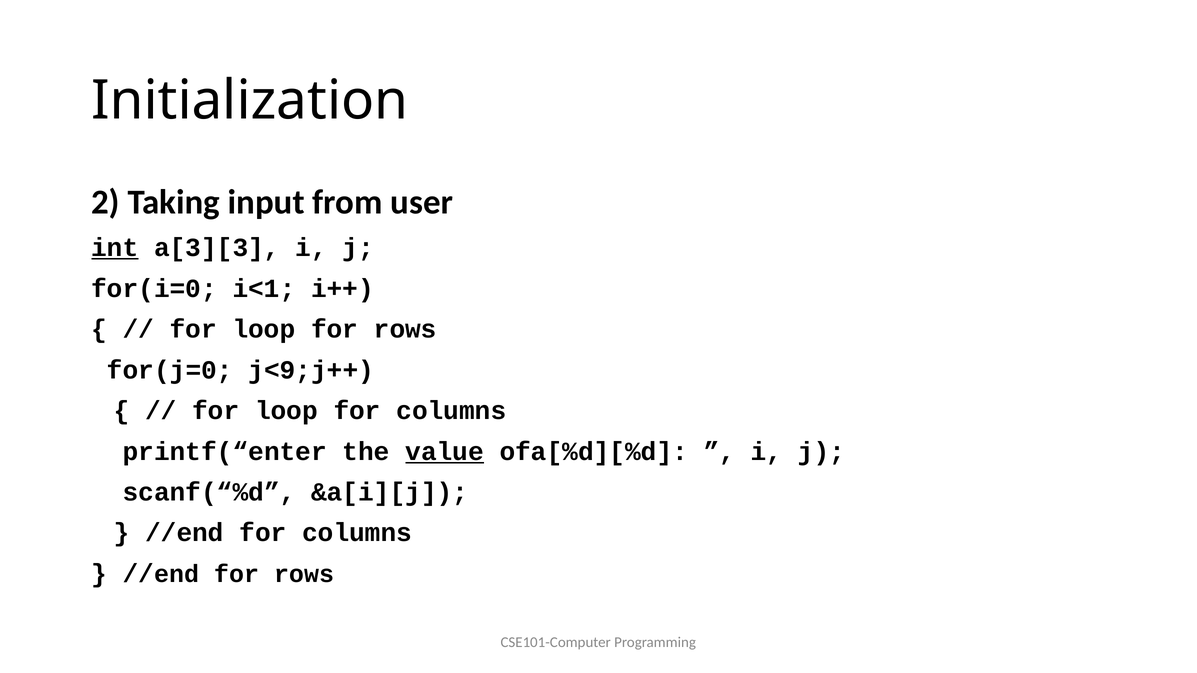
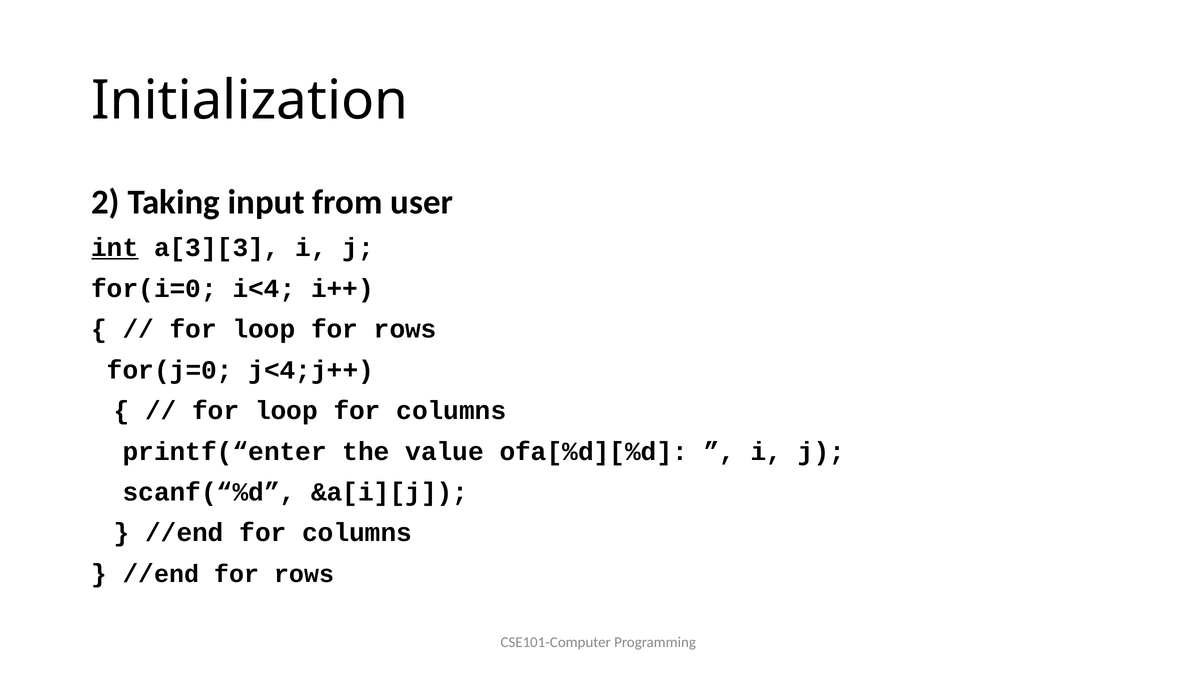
i<1: i<1 -> i<4
j<9;j++: j<9;j++ -> j<4;j++
value underline: present -> none
